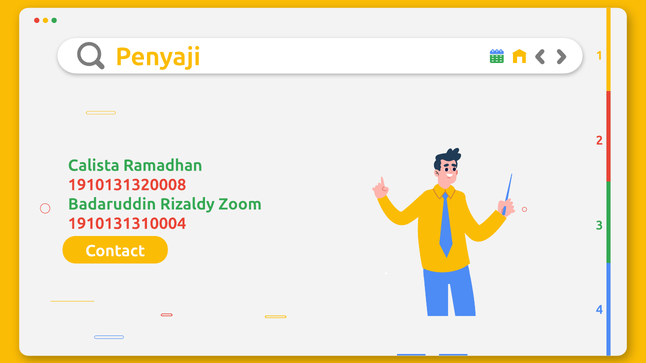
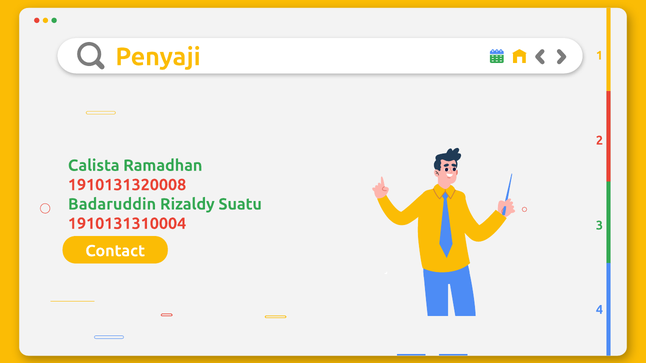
Zoom: Zoom -> Suatu
